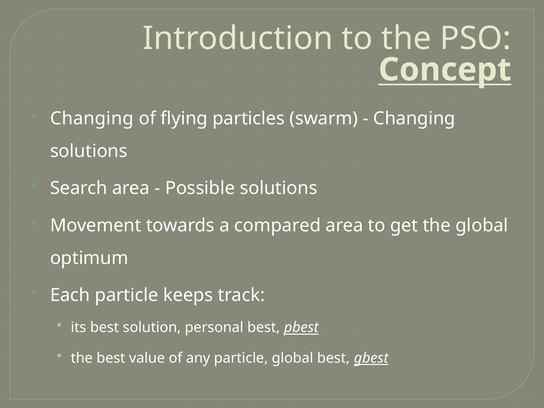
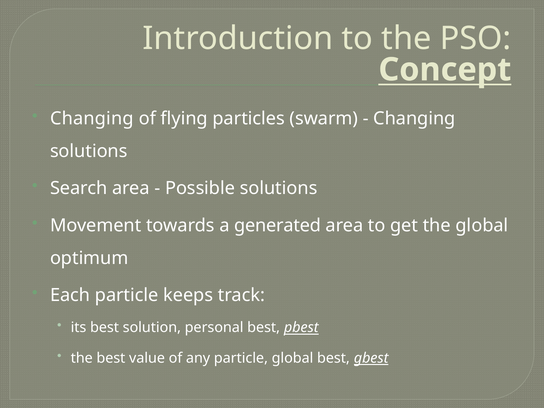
compared: compared -> generated
